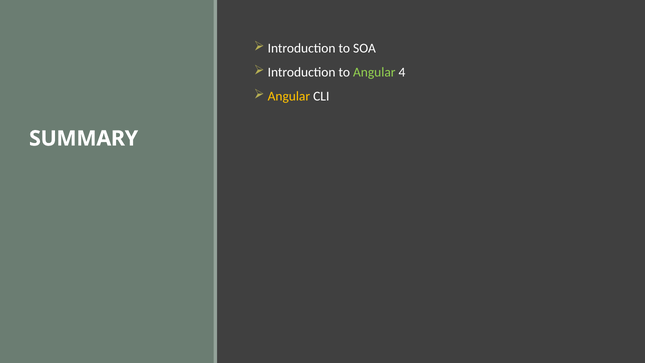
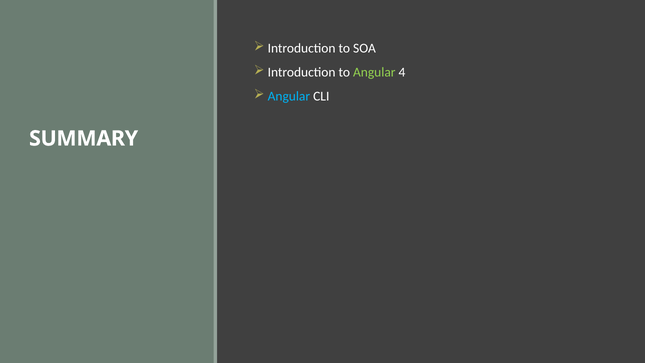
Angular at (289, 96) colour: yellow -> light blue
